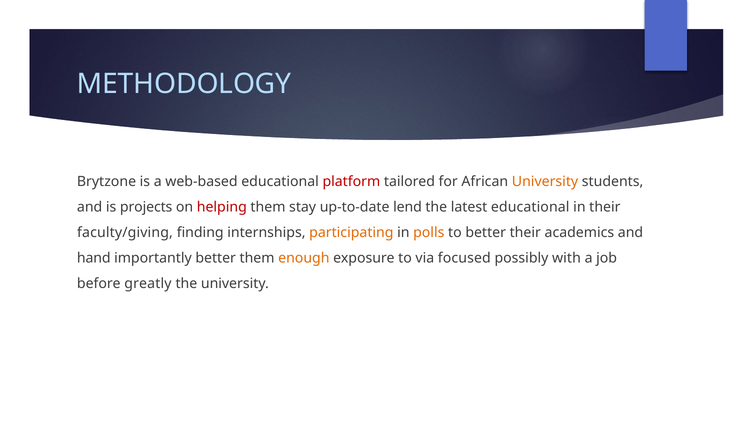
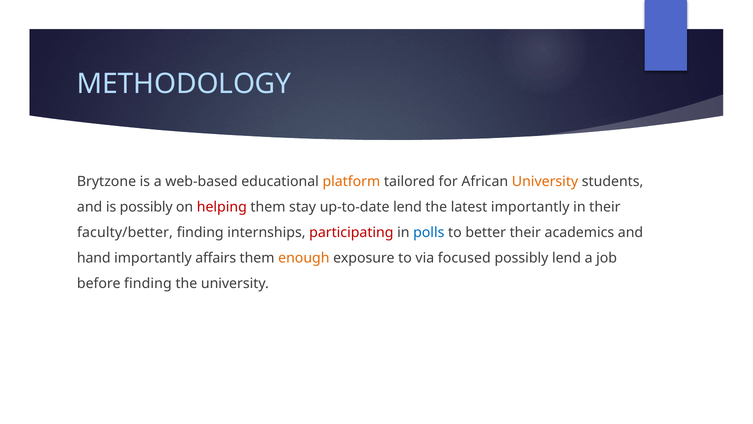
platform colour: red -> orange
is projects: projects -> possibly
latest educational: educational -> importantly
faculty/giving: faculty/giving -> faculty/better
participating colour: orange -> red
polls colour: orange -> blue
importantly better: better -> affairs
possibly with: with -> lend
before greatly: greatly -> finding
